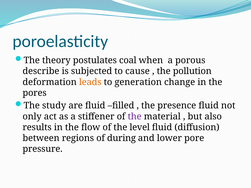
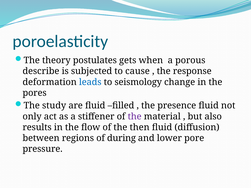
coal: coal -> gets
pollution: pollution -> response
leads colour: orange -> blue
generation: generation -> seismology
level: level -> then
